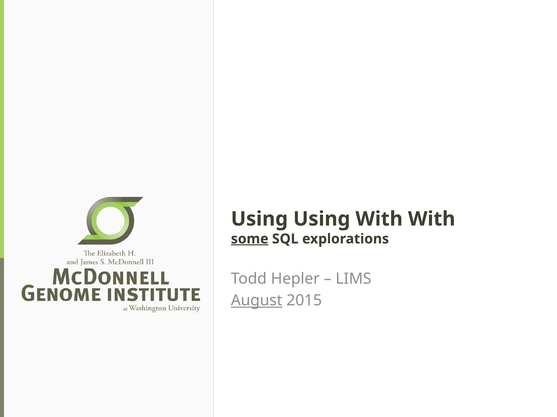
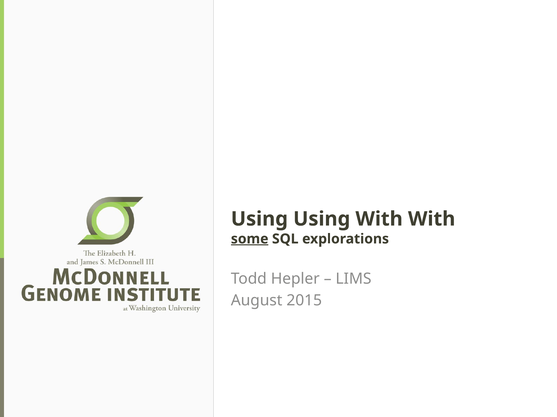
August underline: present -> none
